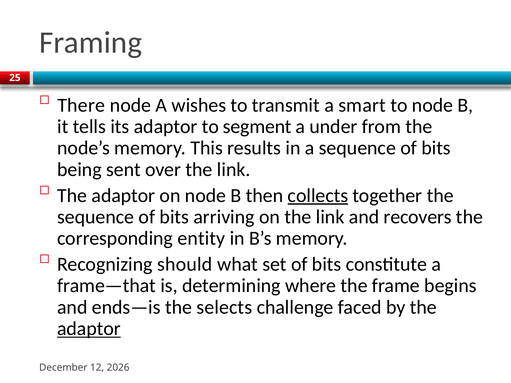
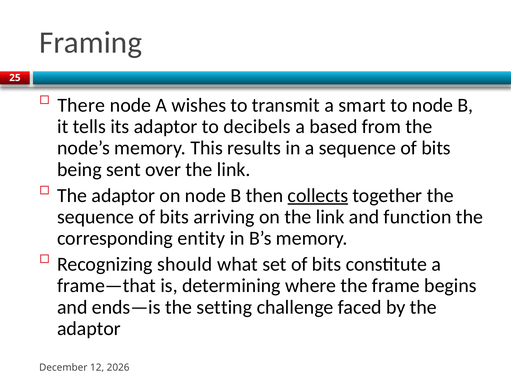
segment: segment -> decibels
under: under -> based
recovers: recovers -> function
selects: selects -> setting
adaptor at (89, 329) underline: present -> none
